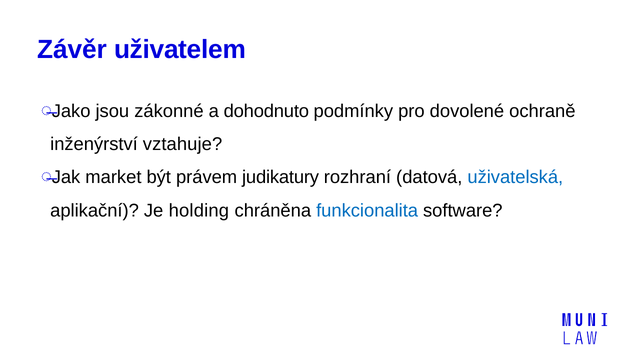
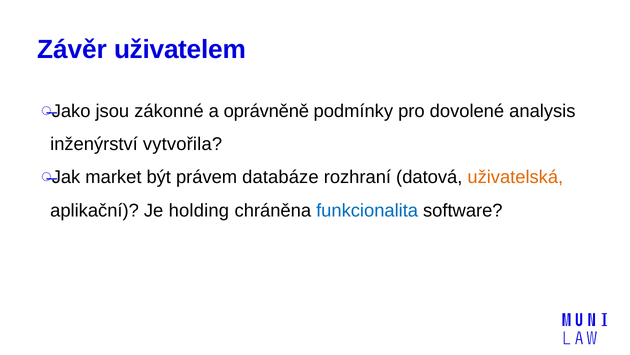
dohodnuto: dohodnuto -> oprávněně
ochraně: ochraně -> analysis
vztahuje: vztahuje -> vytvořila
judikatury: judikatury -> databáze
uživatelská colour: blue -> orange
